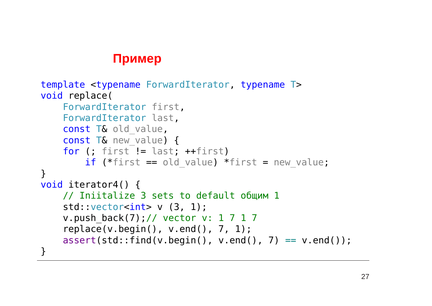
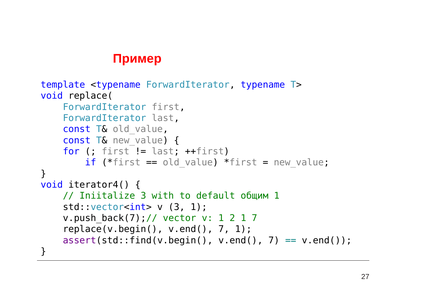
sets: sets -> with
v 1 7: 7 -> 2
